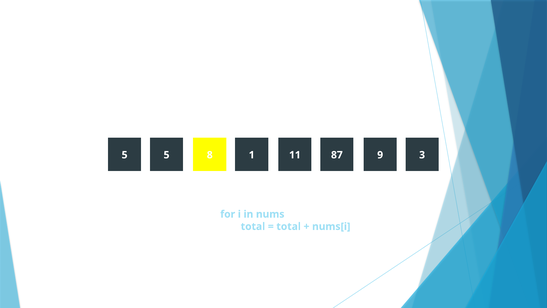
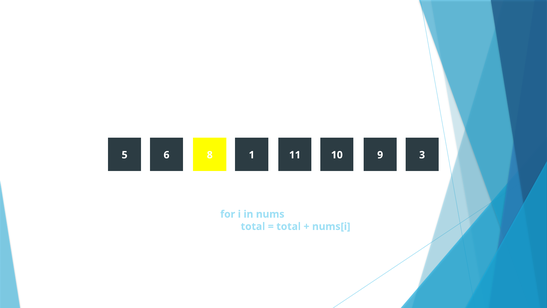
5 5: 5 -> 6
87: 87 -> 10
